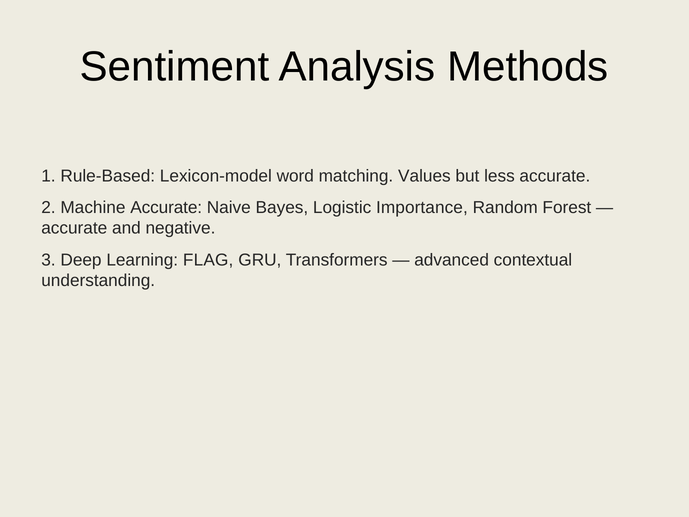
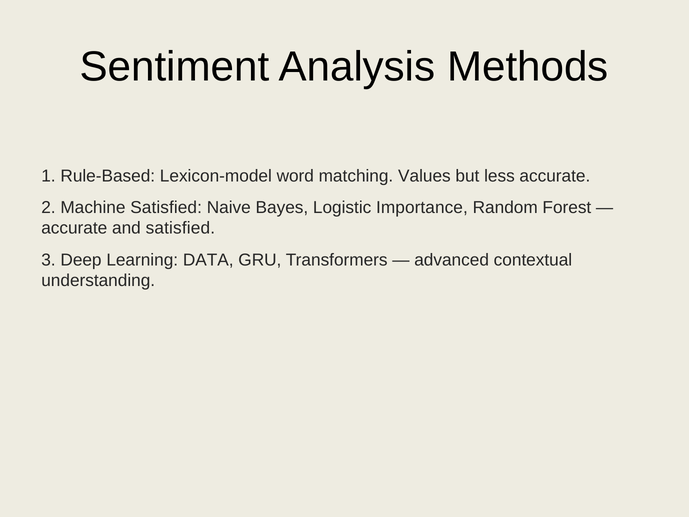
Machine Accurate: Accurate -> Satisfied
and negative: negative -> satisfied
FLAG: FLAG -> DATA
